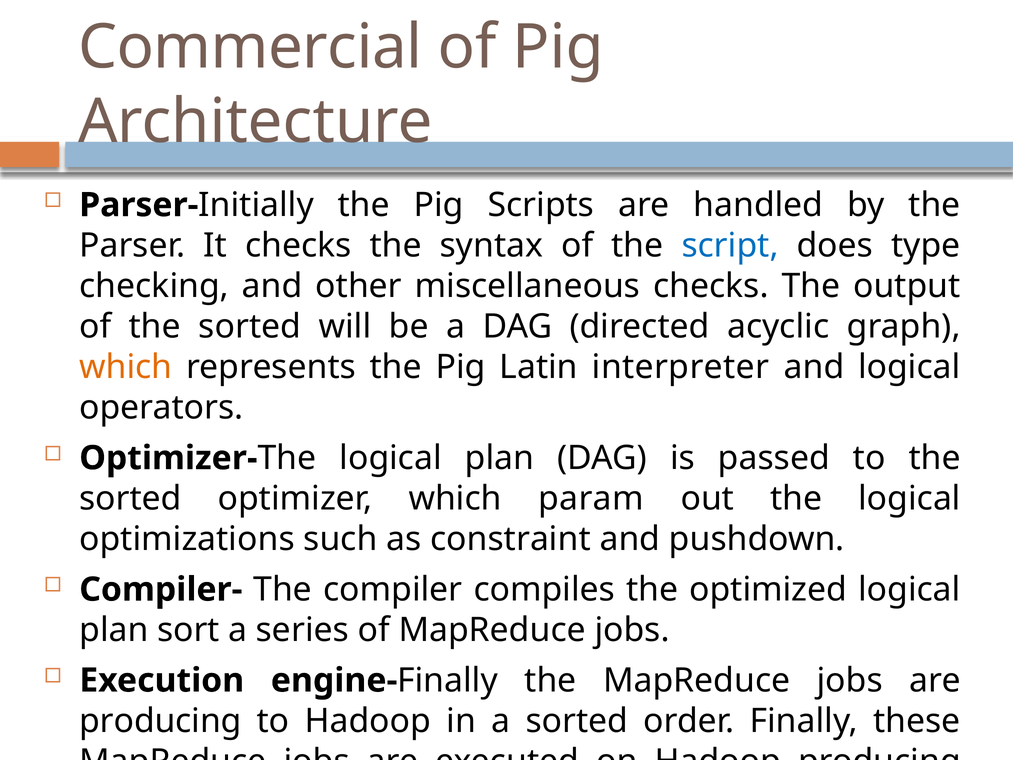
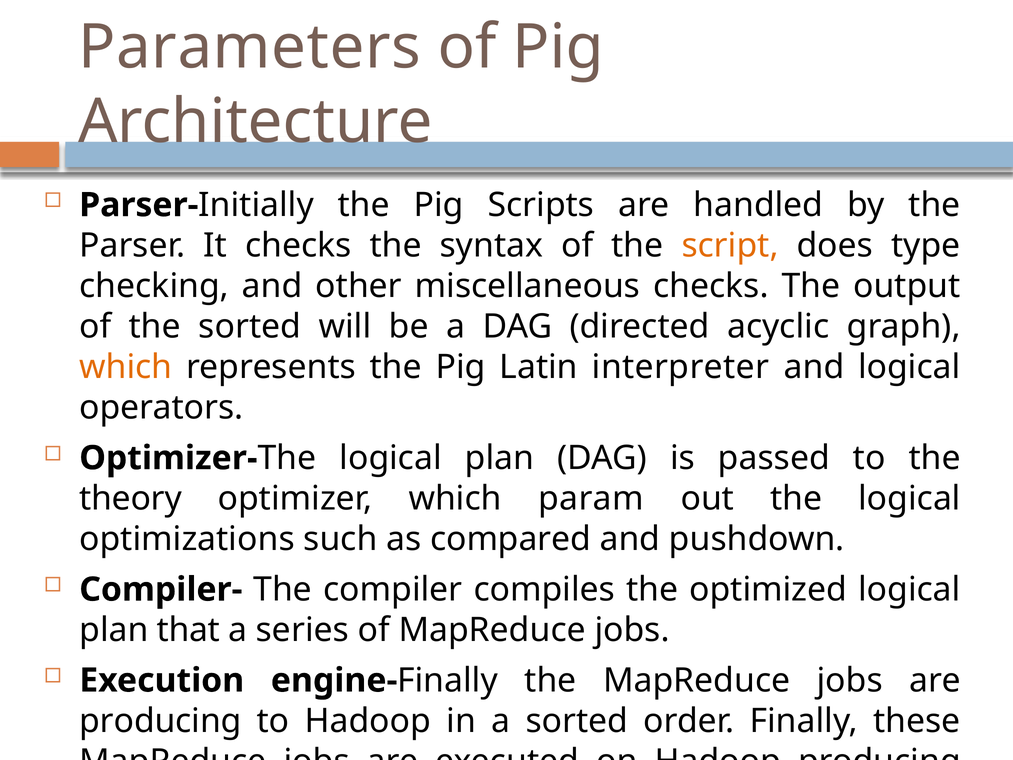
Commercial: Commercial -> Parameters
script colour: blue -> orange
sorted at (130, 498): sorted -> theory
constraint: constraint -> compared
sort: sort -> that
